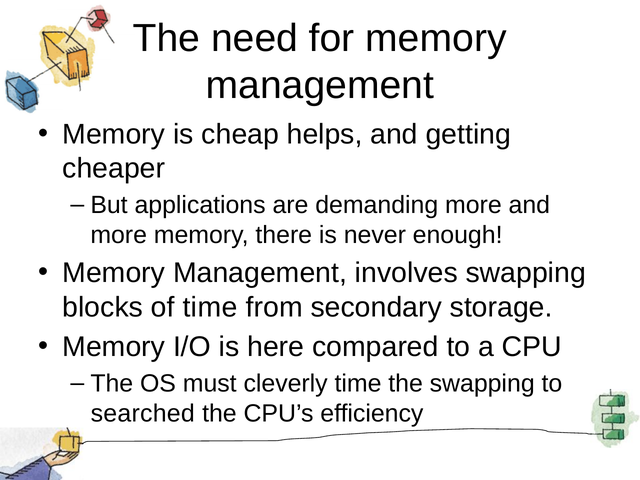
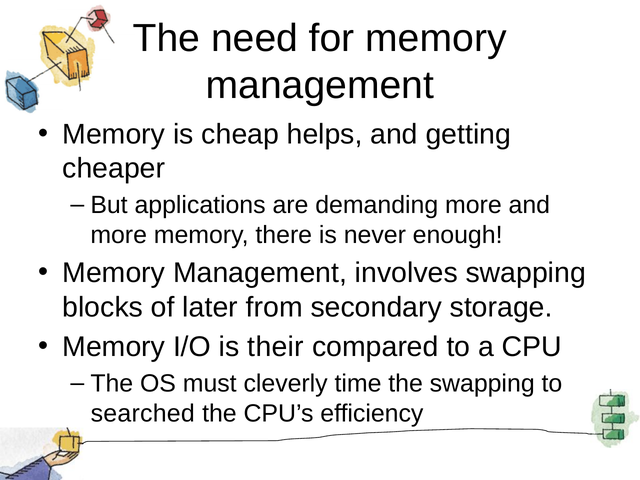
of time: time -> later
here: here -> their
